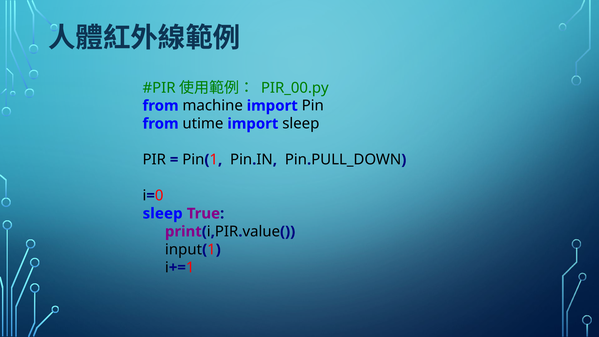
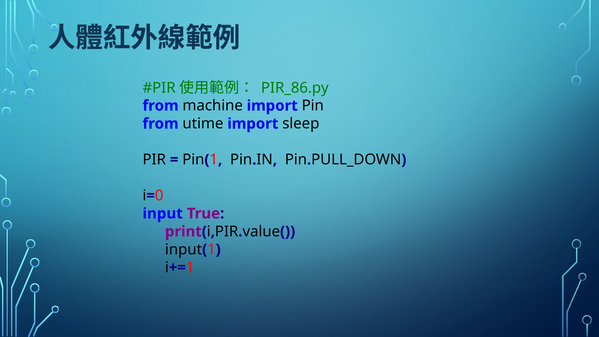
PIR_00.py: PIR_00.py -> PIR_86.py
sleep at (163, 214): sleep -> input
